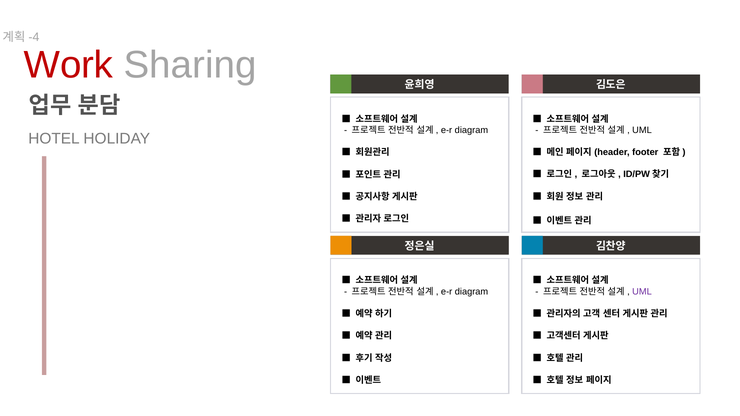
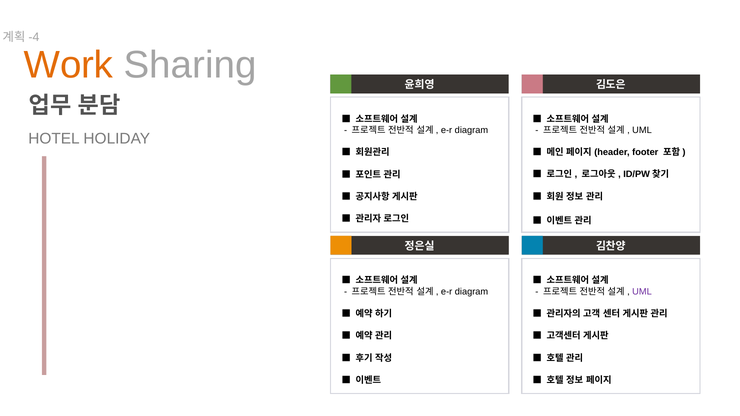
Work colour: red -> orange
